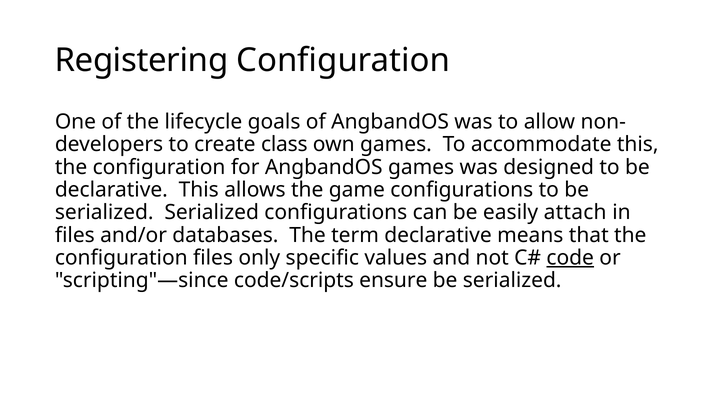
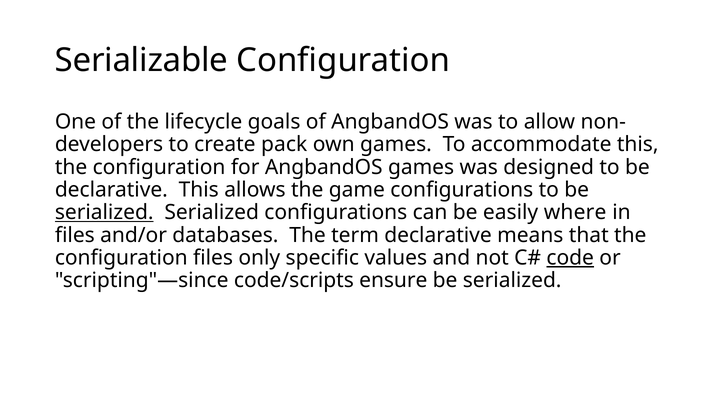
Registering: Registering -> Serializable
class: class -> pack
serialized at (104, 212) underline: none -> present
attach: attach -> where
